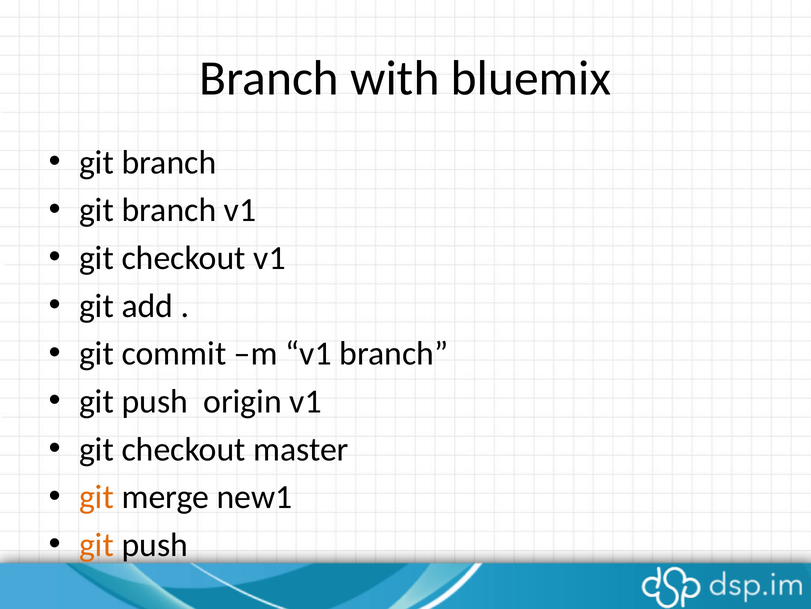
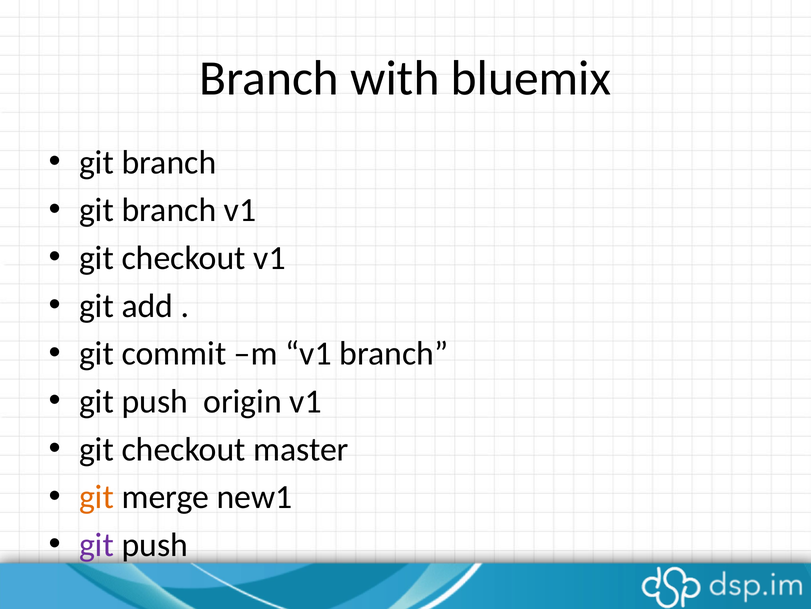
git at (97, 544) colour: orange -> purple
